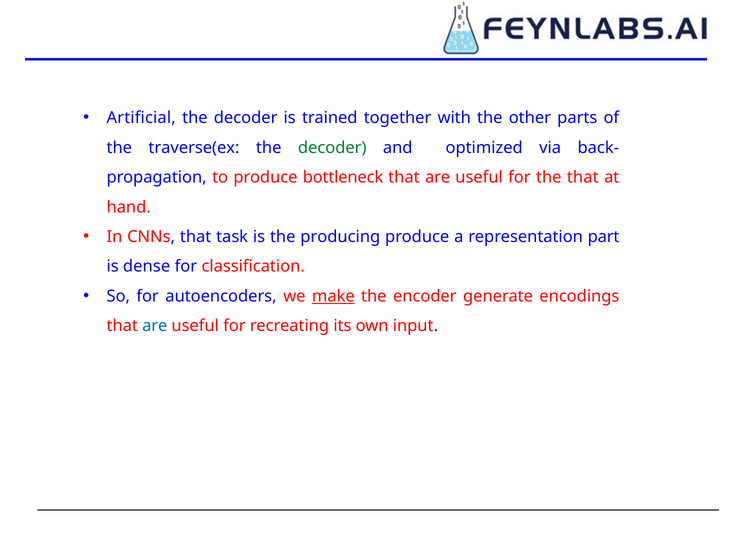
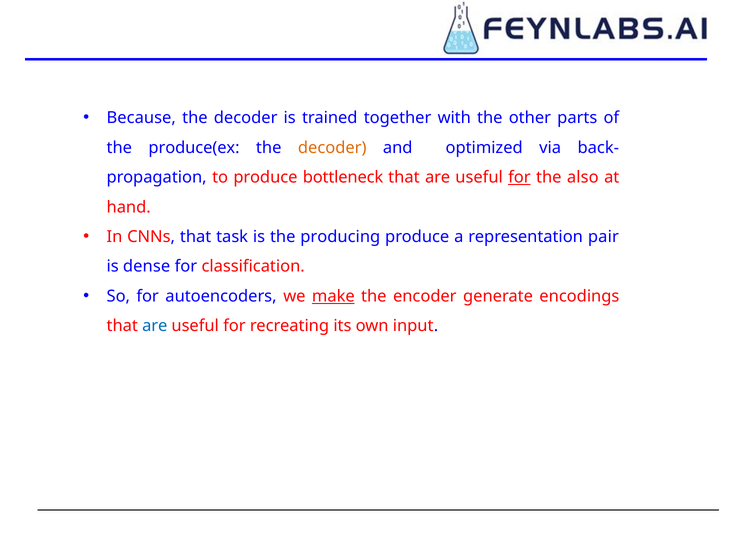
Artificial: Artificial -> Because
traverse(ex: traverse(ex -> produce(ex
decoder at (332, 148) colour: green -> orange
for at (519, 177) underline: none -> present
the that: that -> also
part: part -> pair
